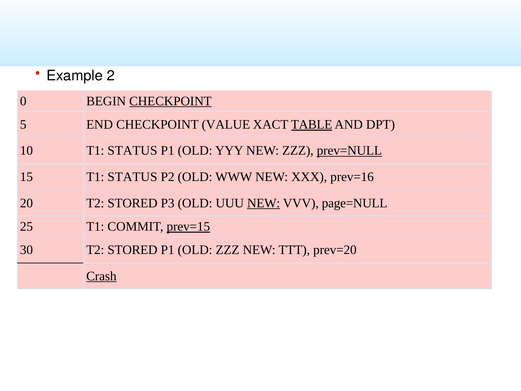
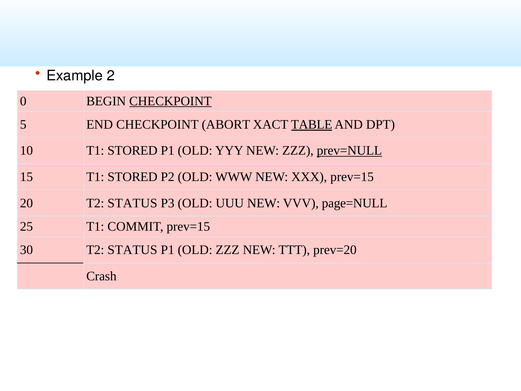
VALUE: VALUE -> ABORT
10 T1 STATUS: STATUS -> STORED
15 T1 STATUS: STATUS -> STORED
XXX prev=16: prev=16 -> prev=15
20 T2 STORED: STORED -> STATUS
NEW at (264, 203) underline: present -> none
prev=15 at (188, 226) underline: present -> none
30 T2 STORED: STORED -> STATUS
Crash underline: present -> none
